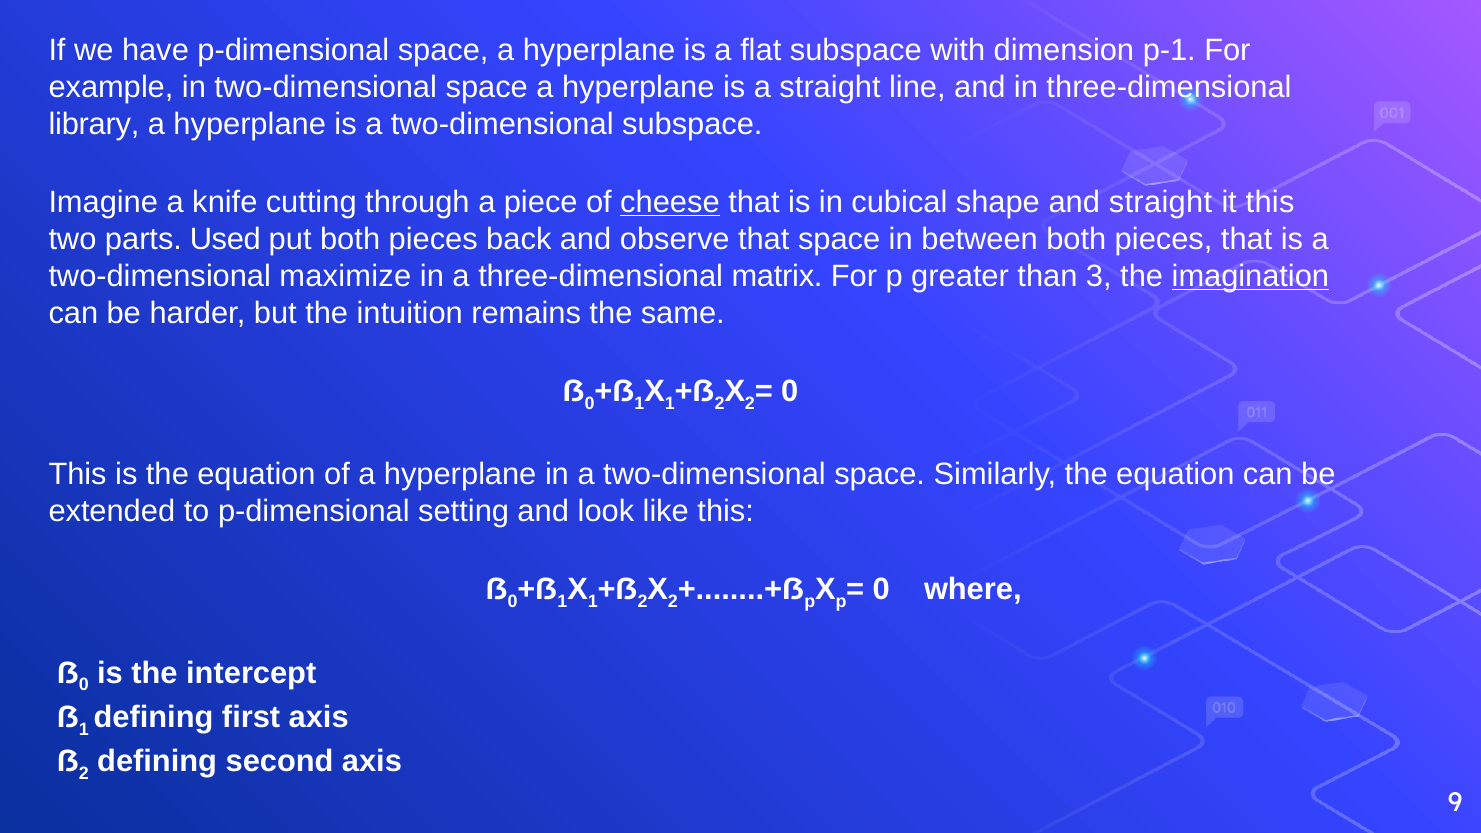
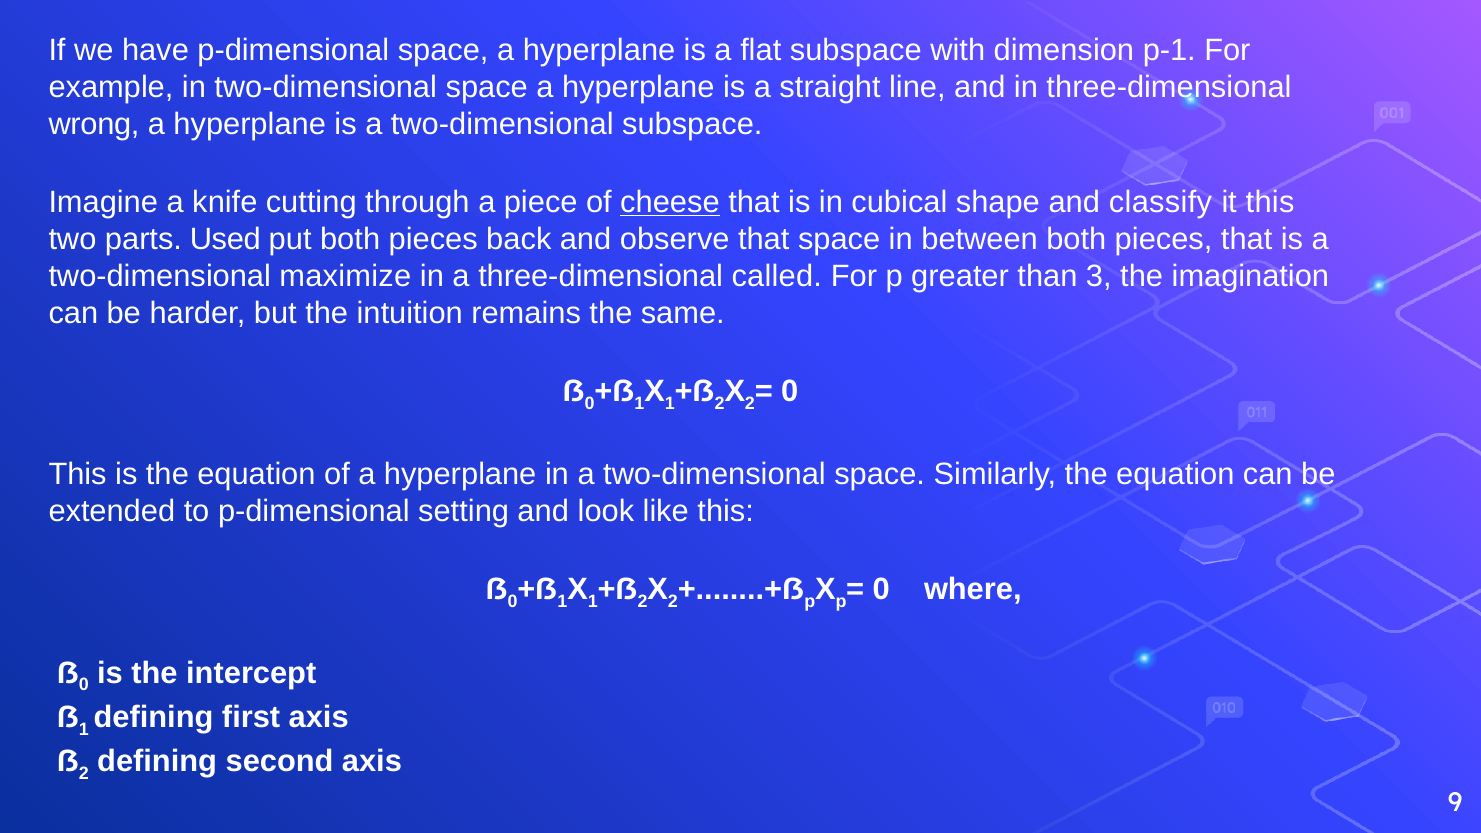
library: library -> wrong
and straight: straight -> classify
matrix: matrix -> called
imagination underline: present -> none
